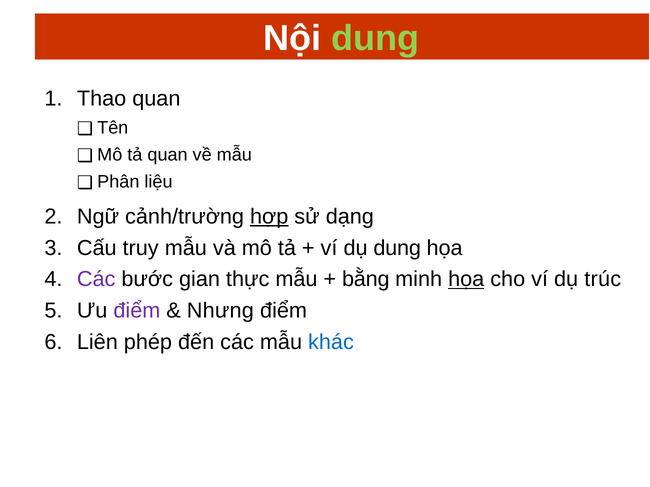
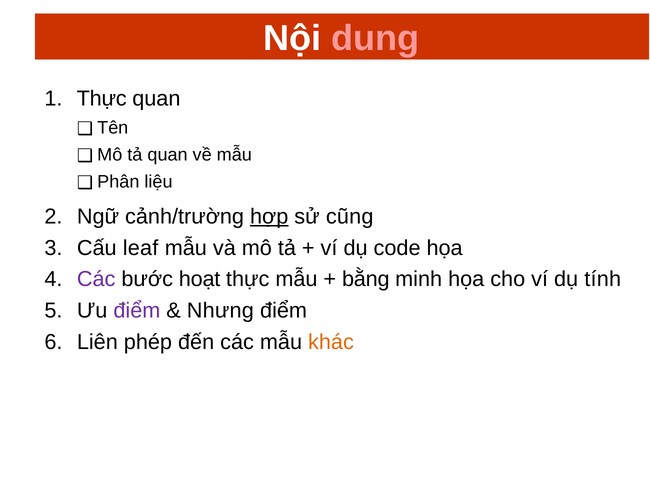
dung at (375, 38) colour: light green -> pink
Thao at (102, 99): Thao -> Thực
dạng: dạng -> cũng
truy: truy -> leaf
dụ dung: dung -> code
gian: gian -> hoạt
họa at (466, 280) underline: present -> none
trúc: trúc -> tính
khác colour: blue -> orange
